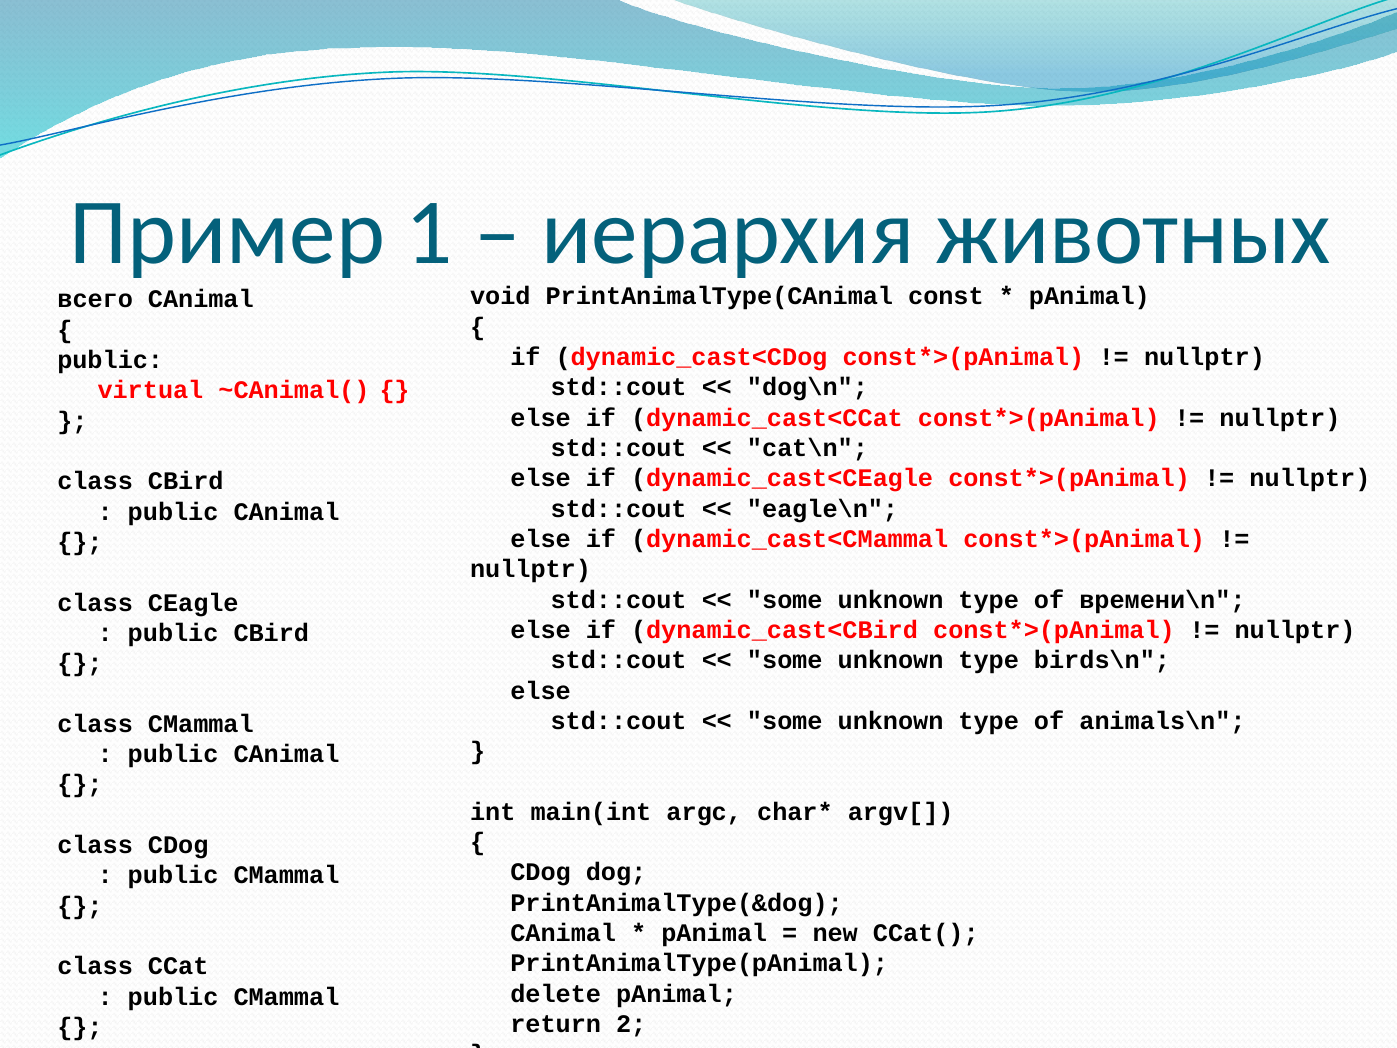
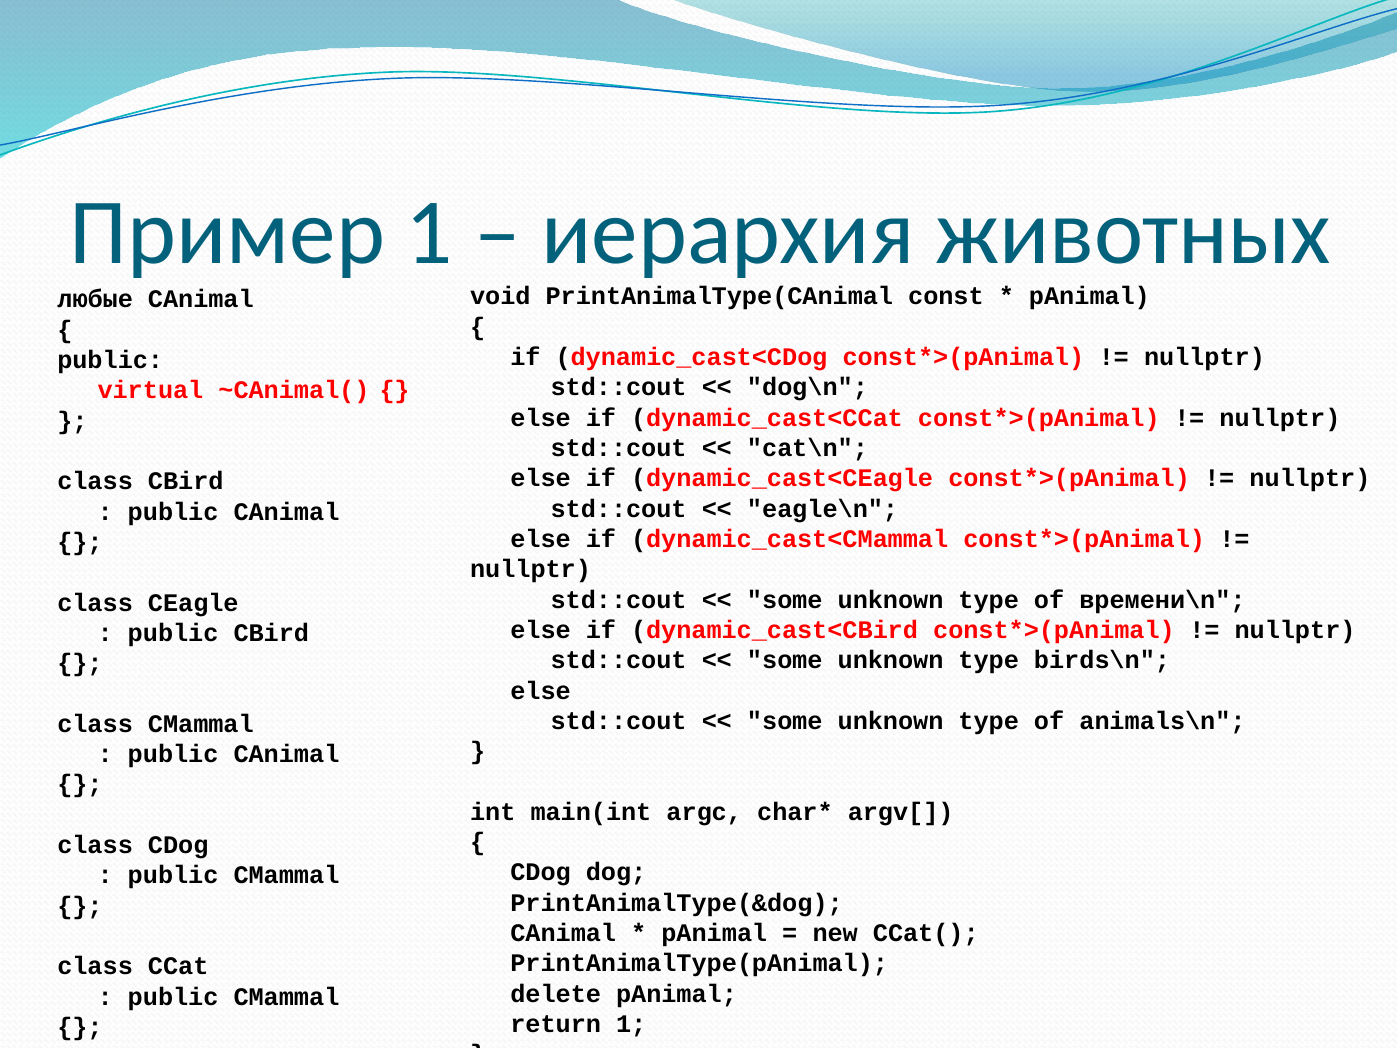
всего: всего -> любые
return 2: 2 -> 1
